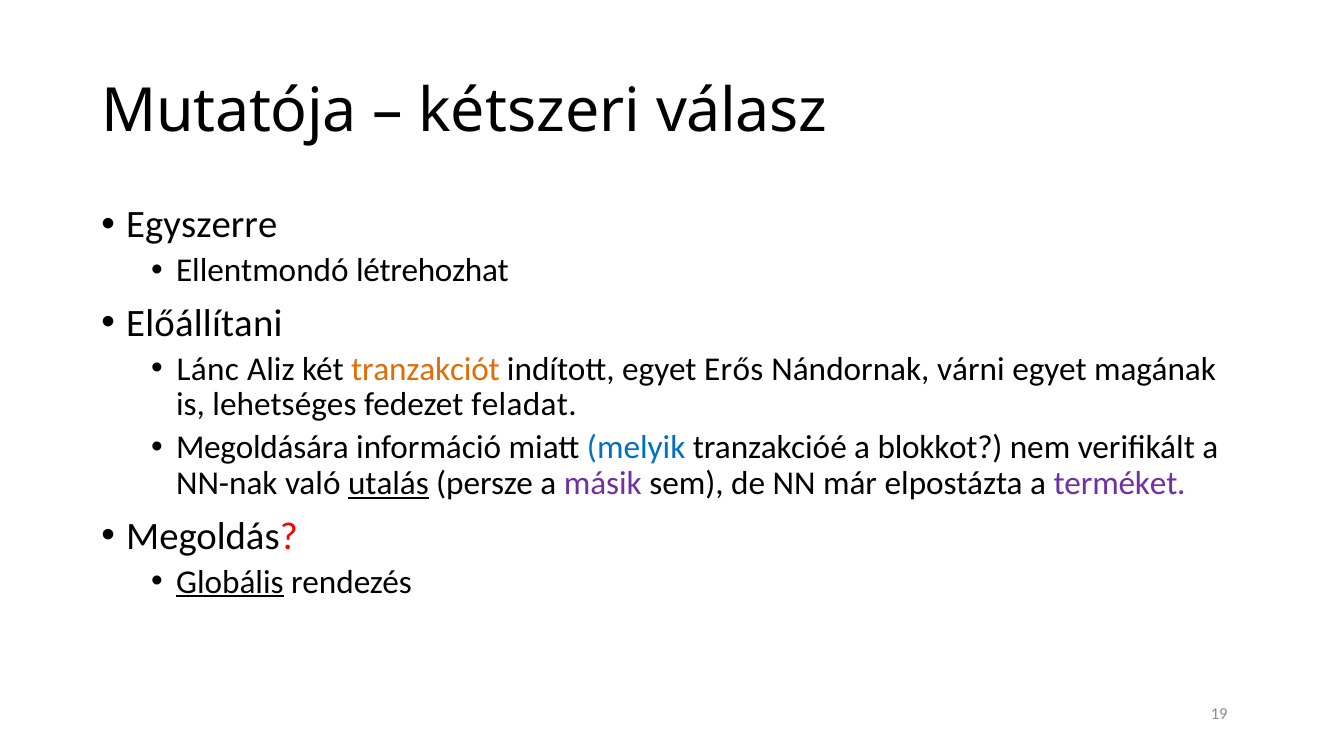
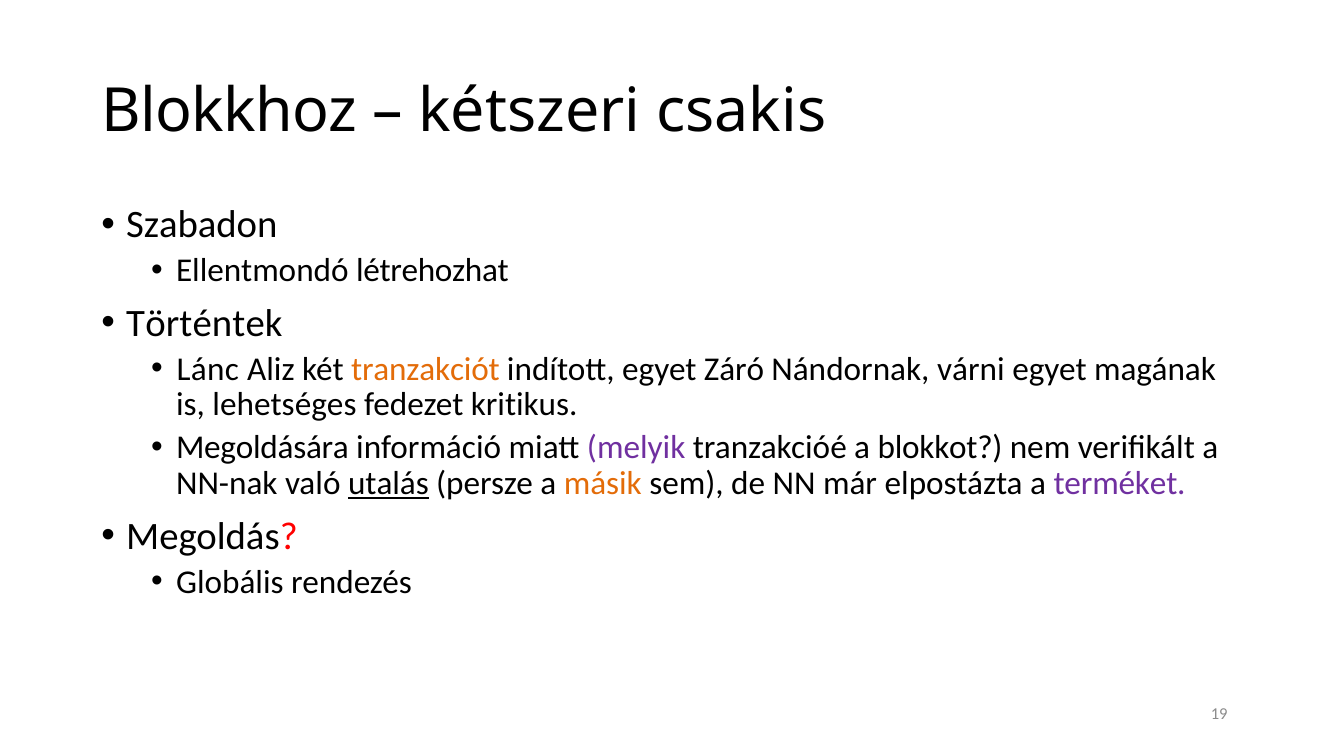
Mutatója: Mutatója -> Blokkhoz
válasz: válasz -> csakis
Egyszerre: Egyszerre -> Szabadon
Előállítani: Előállítani -> Történtek
Erős: Erős -> Záró
feladat: feladat -> kritikus
melyik colour: blue -> purple
másik colour: purple -> orange
Globális underline: present -> none
